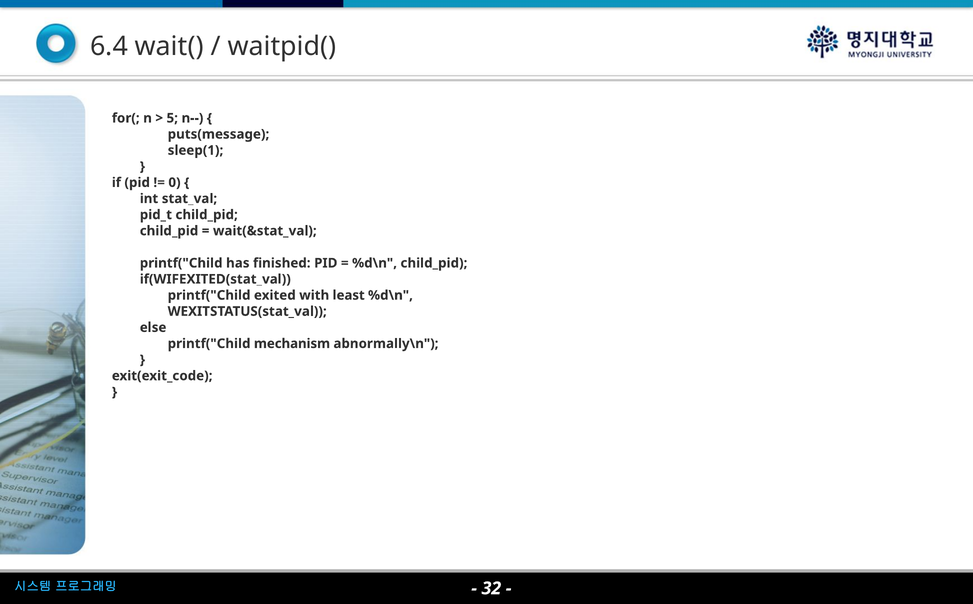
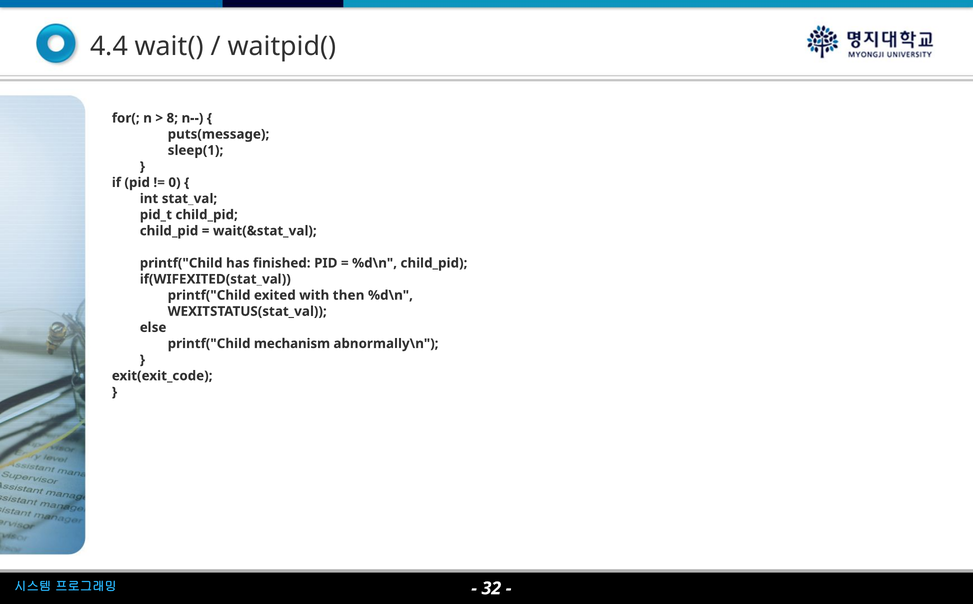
6.4: 6.4 -> 4.4
5: 5 -> 8
least: least -> then
